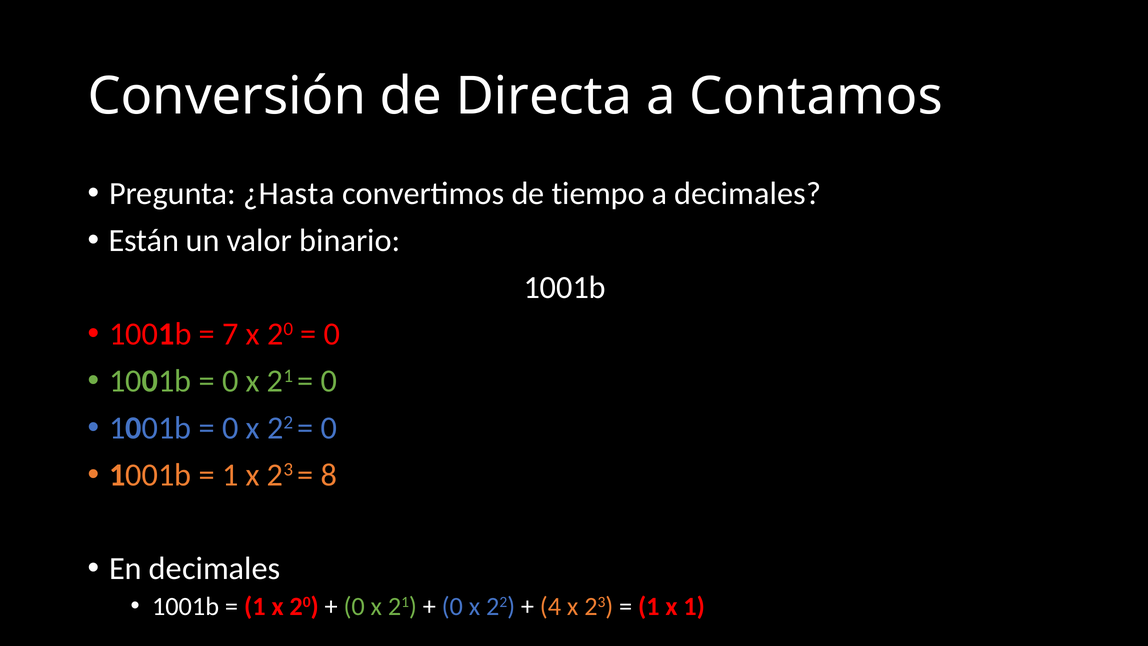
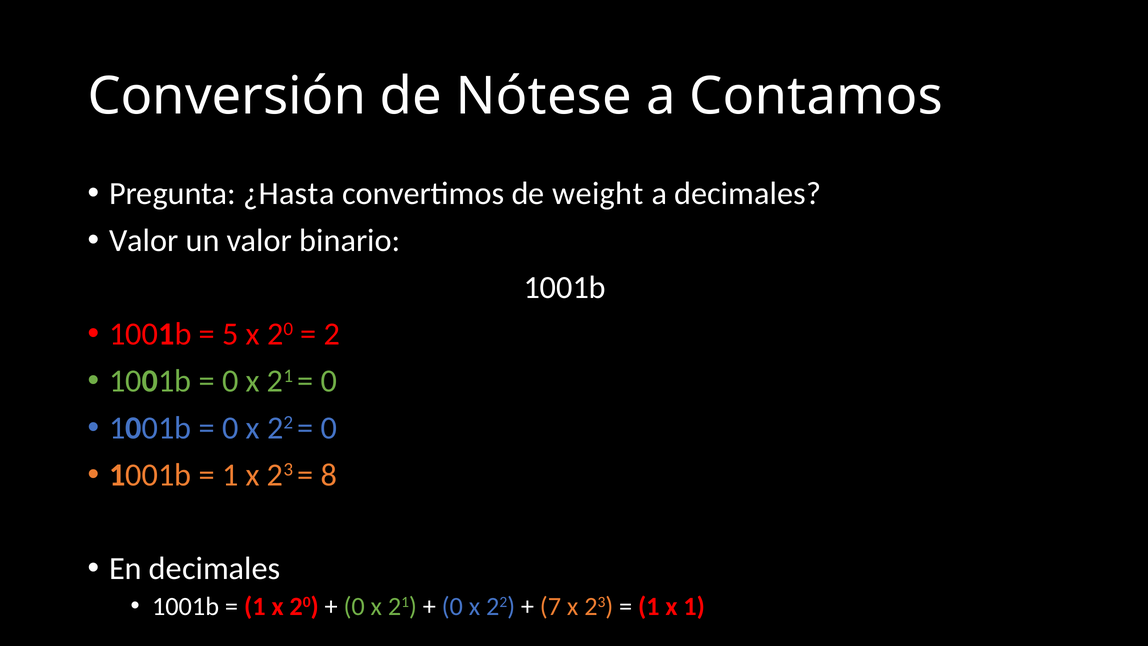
Directa: Directa -> Nótese
tiempo: tiempo -> weight
Están at (144, 240): Están -> Valor
7: 7 -> 5
0 at (332, 334): 0 -> 2
4: 4 -> 7
